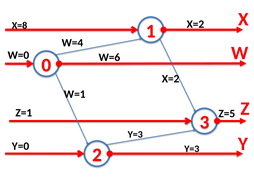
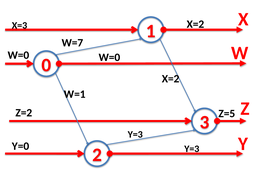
X=8: X=8 -> X=3
W=4: W=4 -> W=7
W=6 at (109, 57): W=6 -> W=0
Z=1: Z=1 -> Z=2
